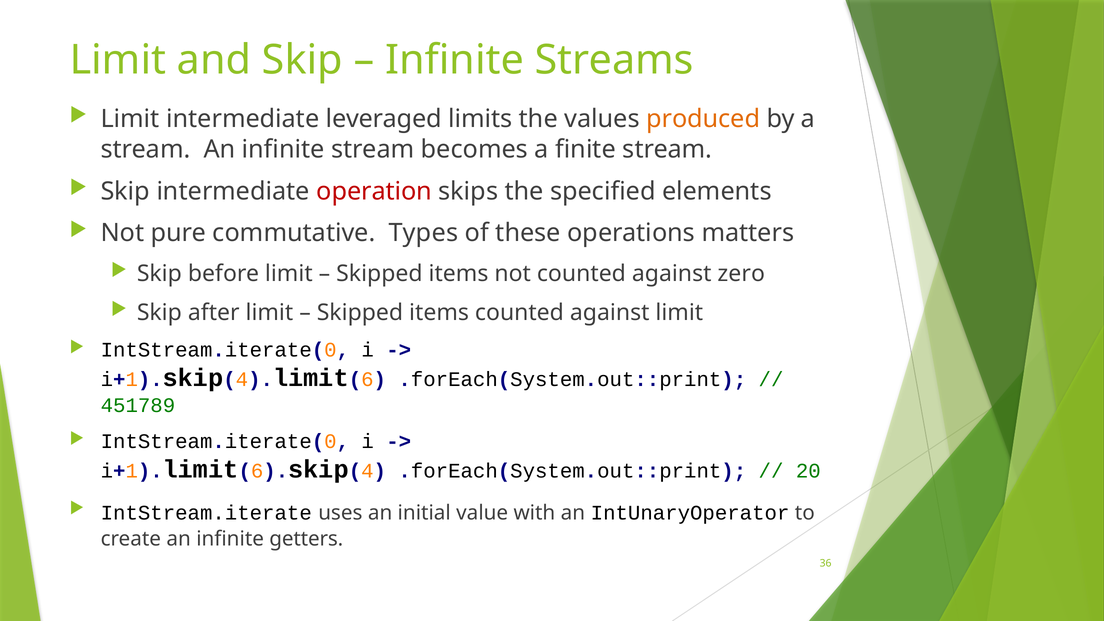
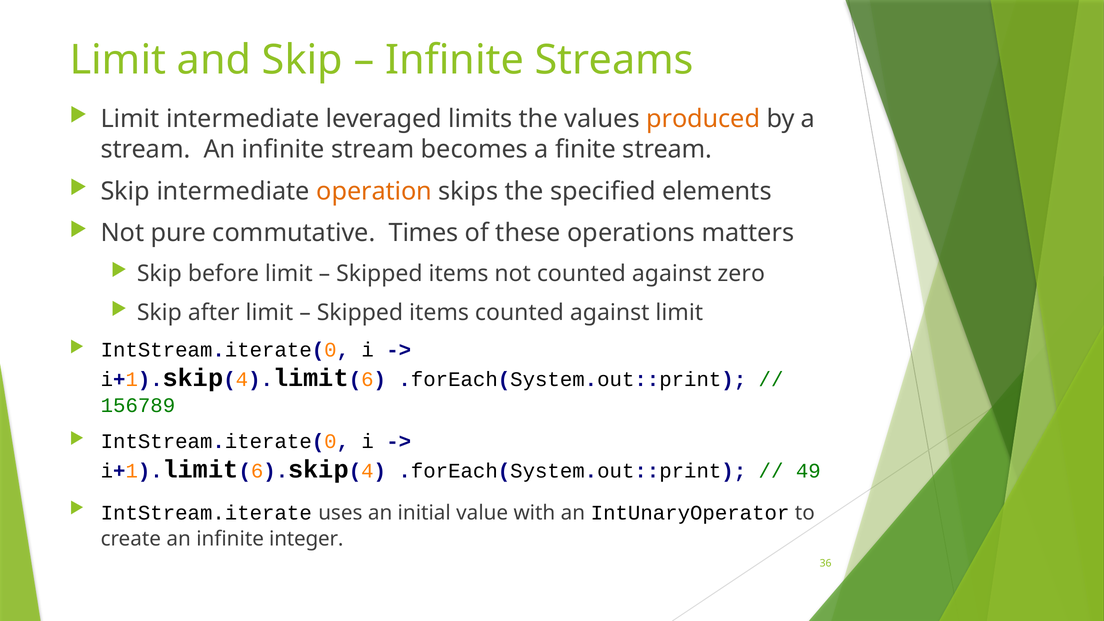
operation colour: red -> orange
Types: Types -> Times
451789: 451789 -> 156789
20: 20 -> 49
getters: getters -> integer
